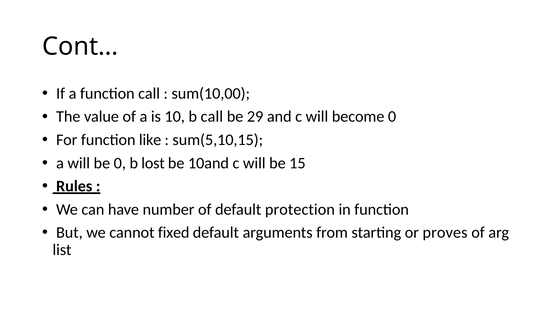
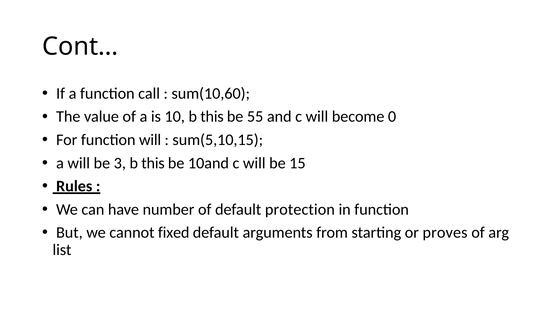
sum(10,00: sum(10,00 -> sum(10,60
10 b call: call -> this
29: 29 -> 55
function like: like -> will
be 0: 0 -> 3
lost at (153, 163): lost -> this
